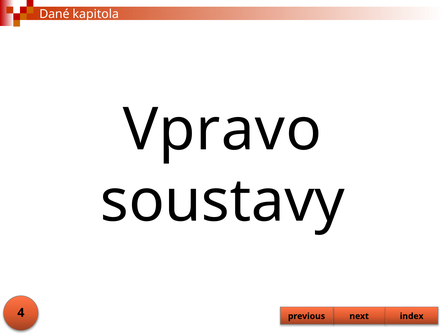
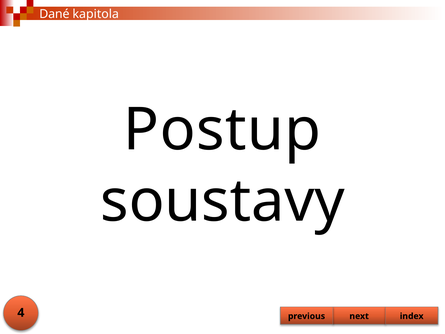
Vpravo: Vpravo -> Postup
